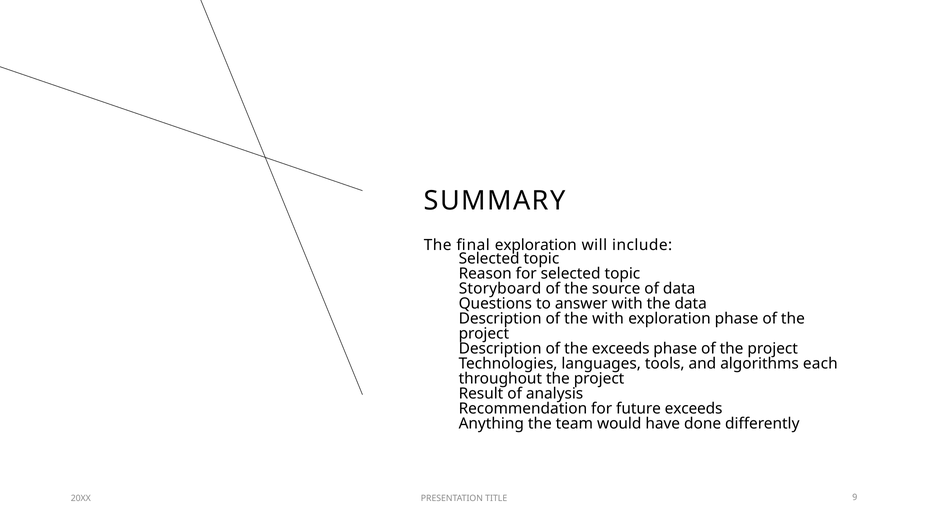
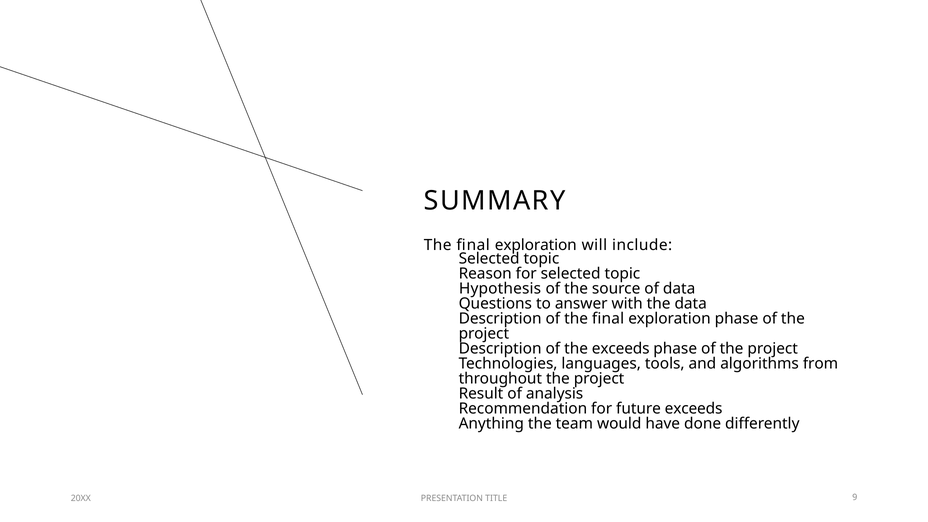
Storyboard: Storyboard -> Hypothesis
of the with: with -> final
each: each -> from
